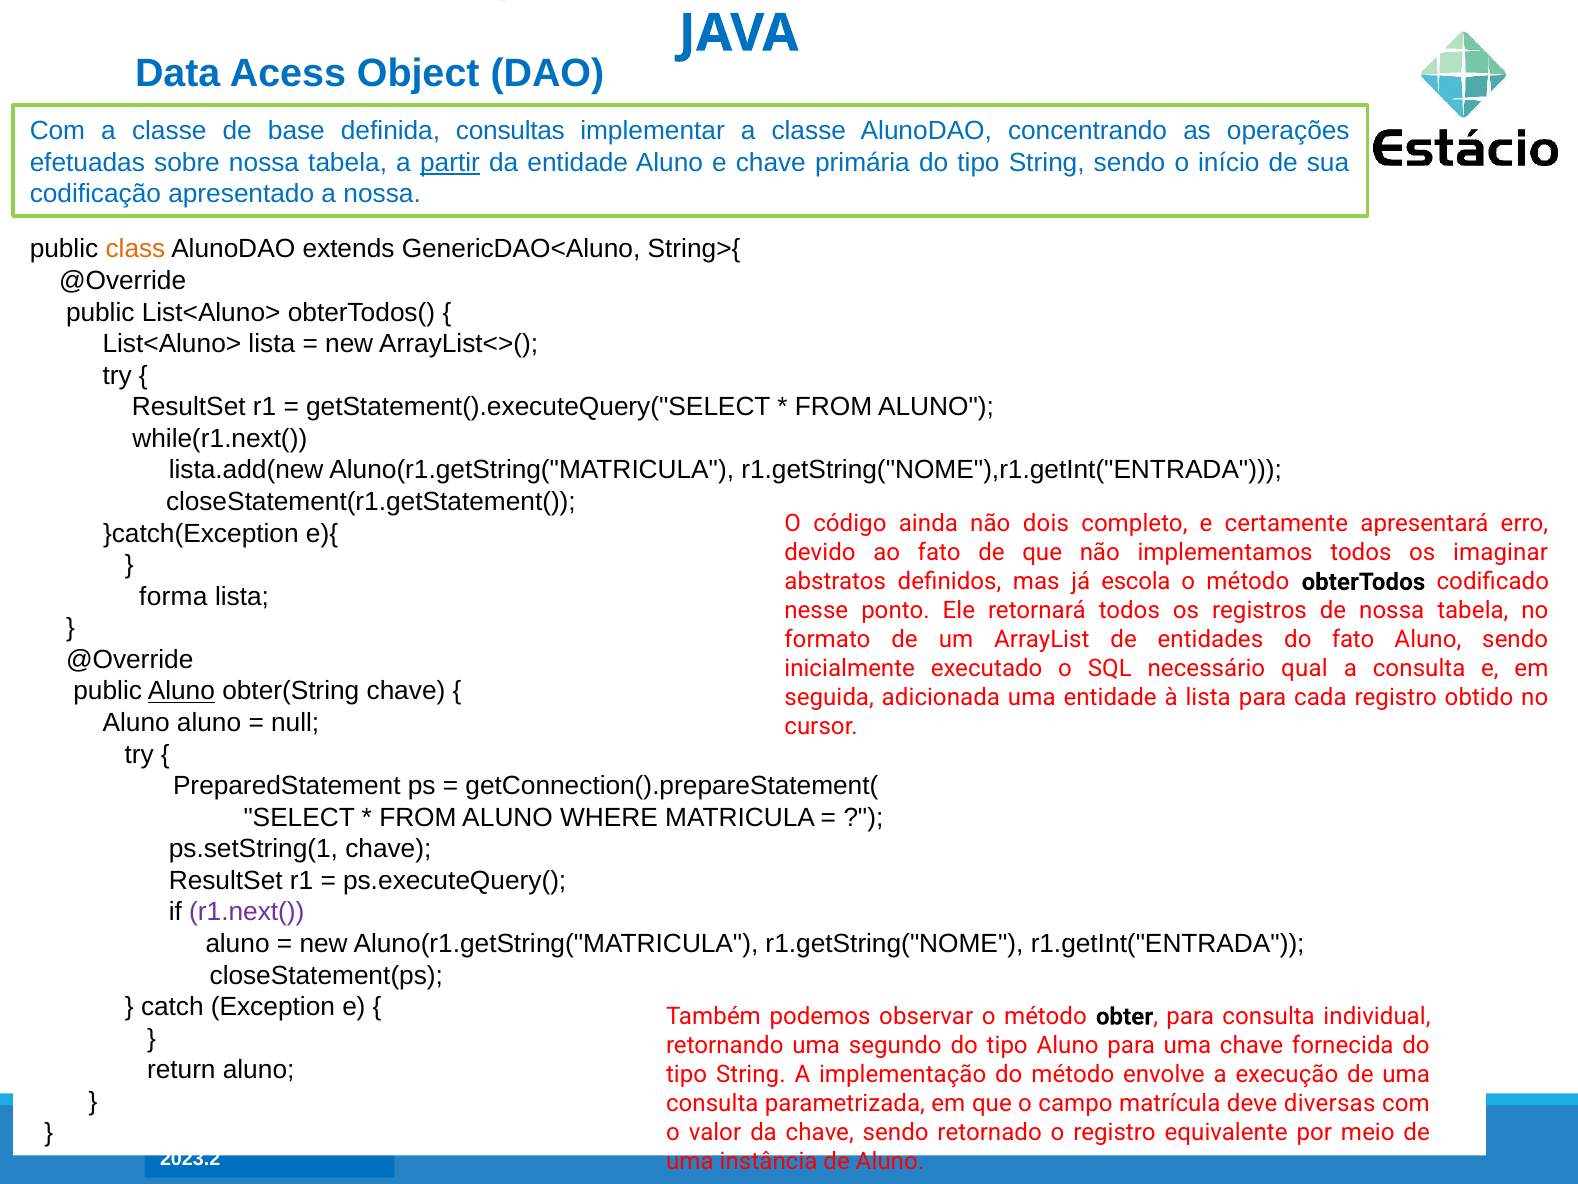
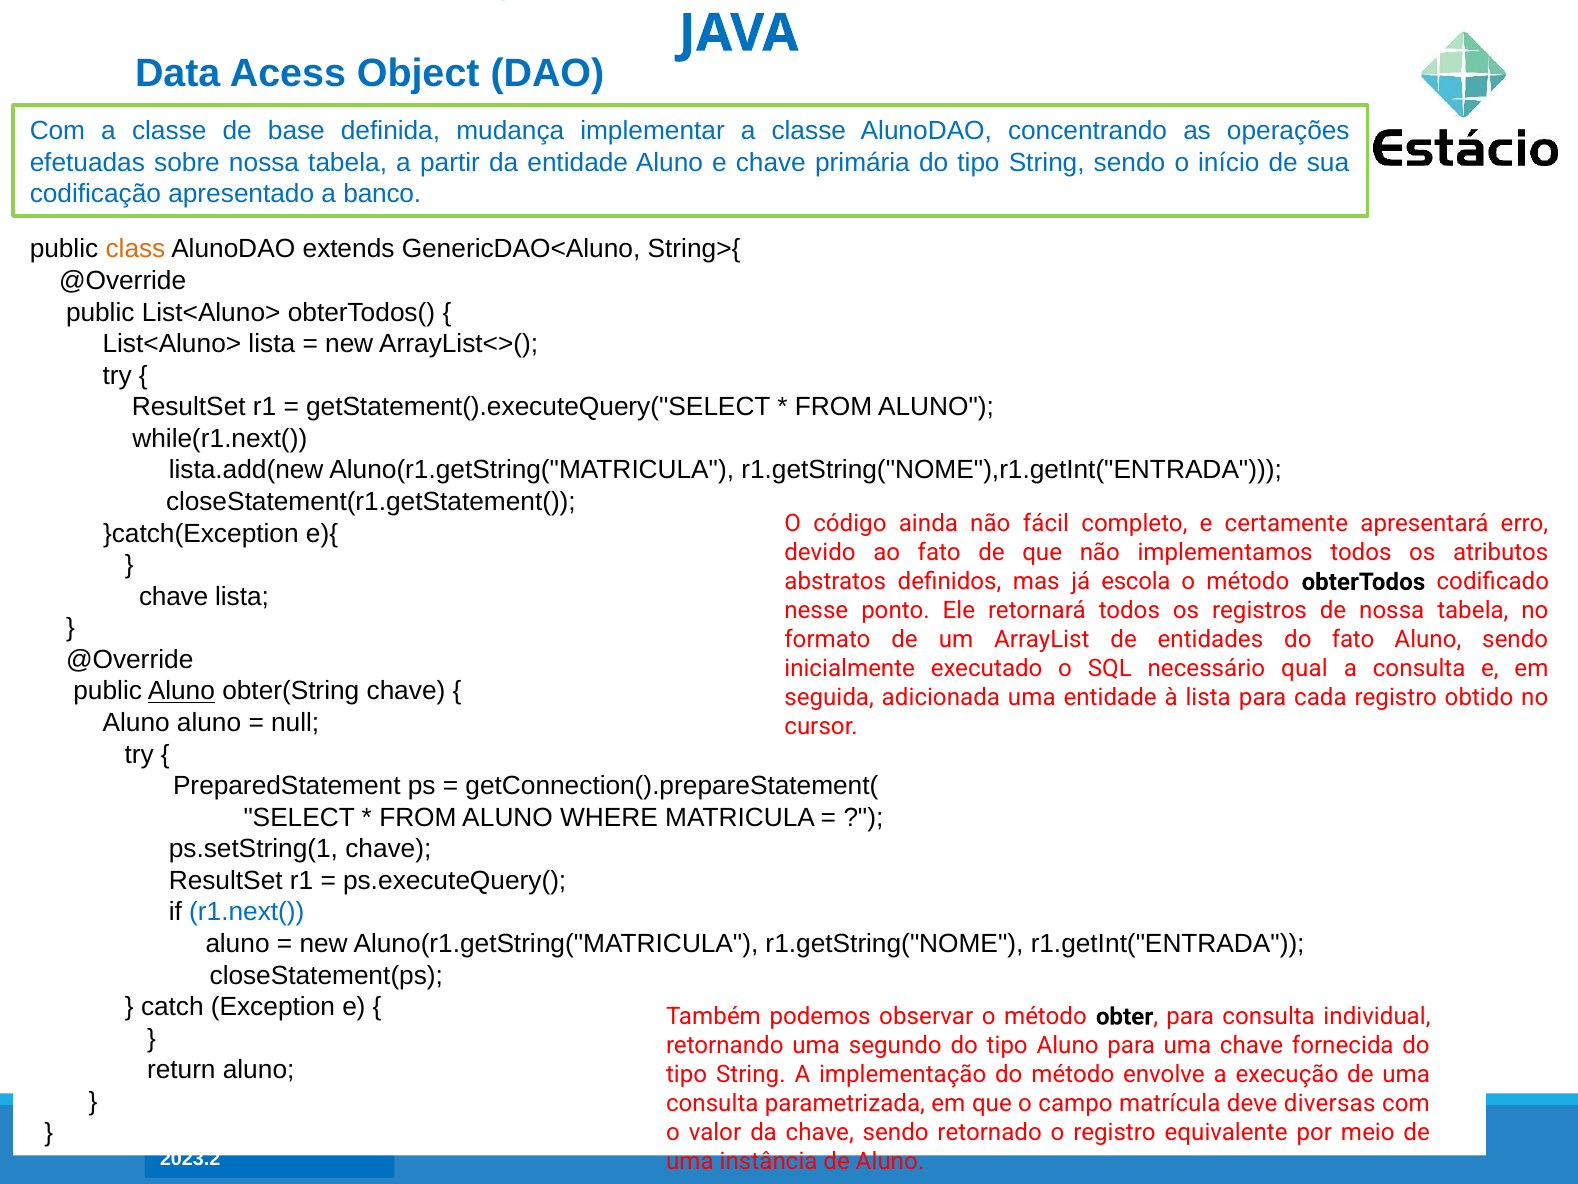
consultas: consultas -> mudança
partir underline: present -> none
a nossa: nossa -> banco
dois: dois -> fácil
imaginar: imaginar -> atributos
forma at (173, 596): forma -> chave
r1.next( colour: purple -> blue
